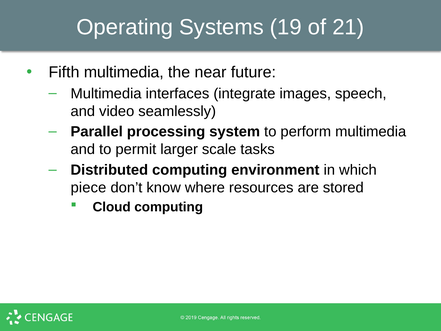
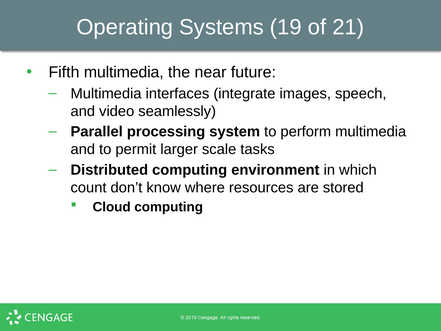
piece: piece -> count
